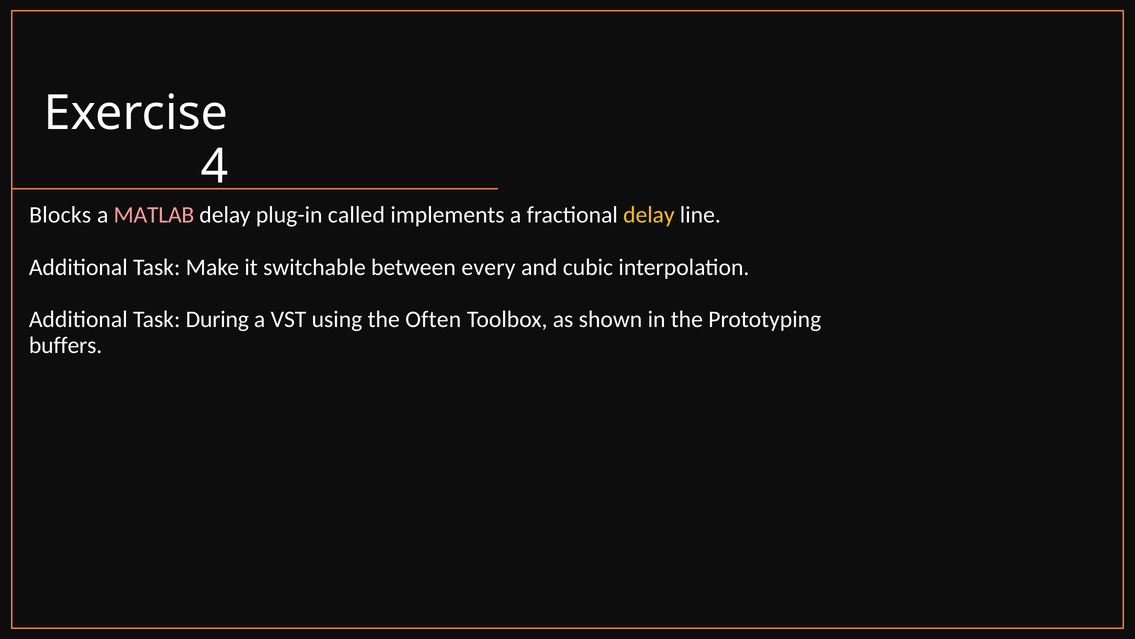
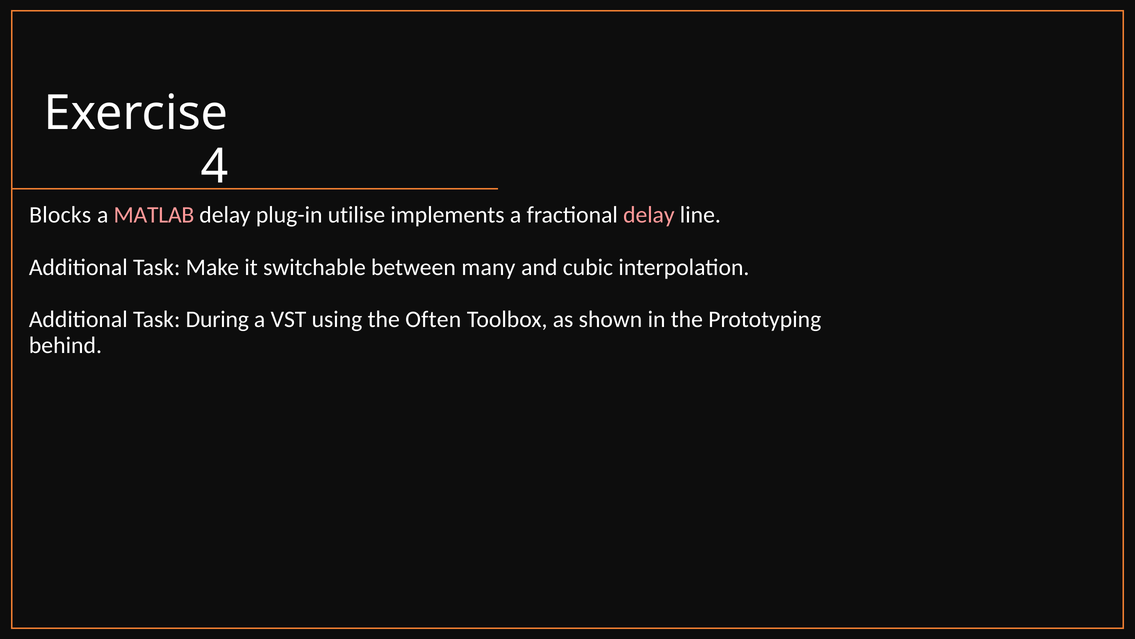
called: called -> utilise
delay at (649, 215) colour: yellow -> pink
every: every -> many
buffers: buffers -> behind
